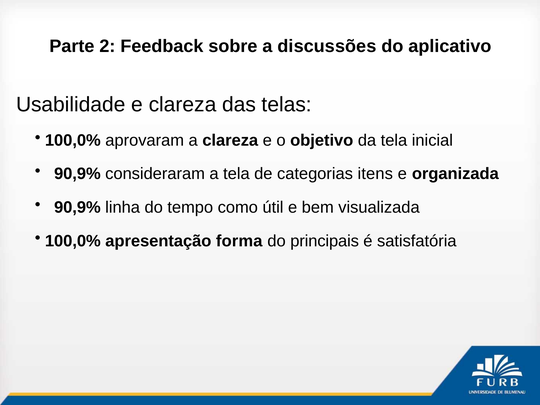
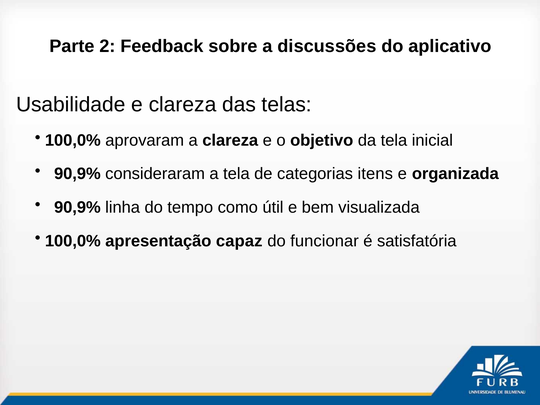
forma: forma -> capaz
principais: principais -> funcionar
